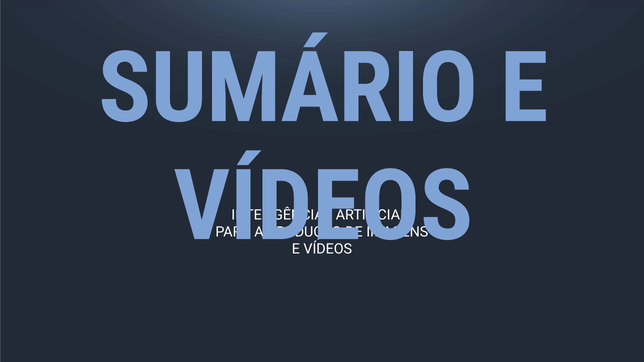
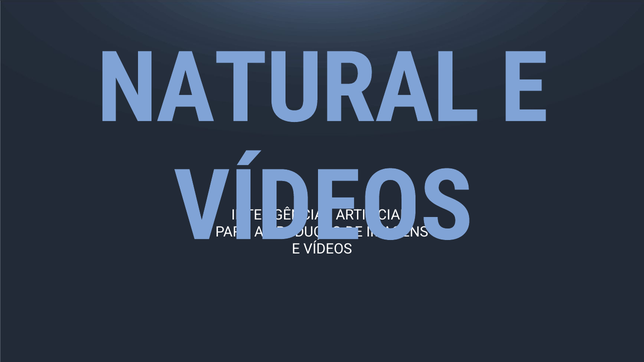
SUMÁRIO: SUMÁRIO -> NATURAL
